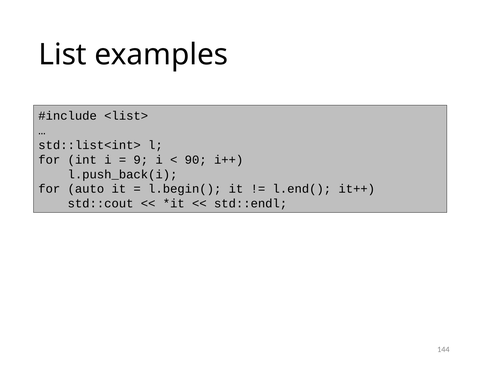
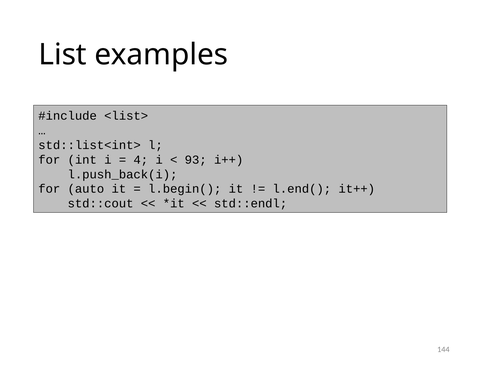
9: 9 -> 4
90: 90 -> 93
